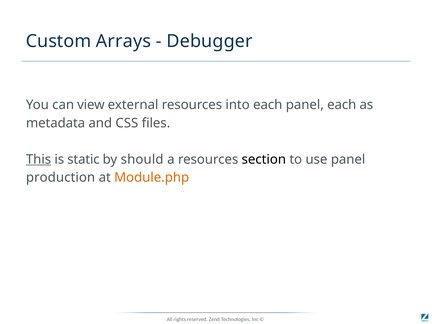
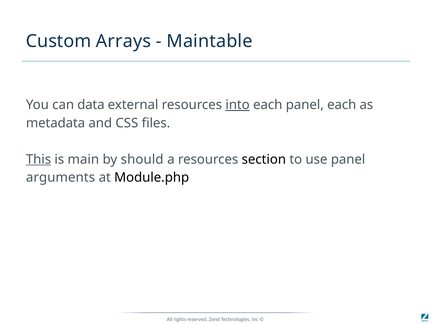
Debugger: Debugger -> Maintable
view: view -> data
into underline: none -> present
static: static -> main
production: production -> arguments
Module.php colour: orange -> black
